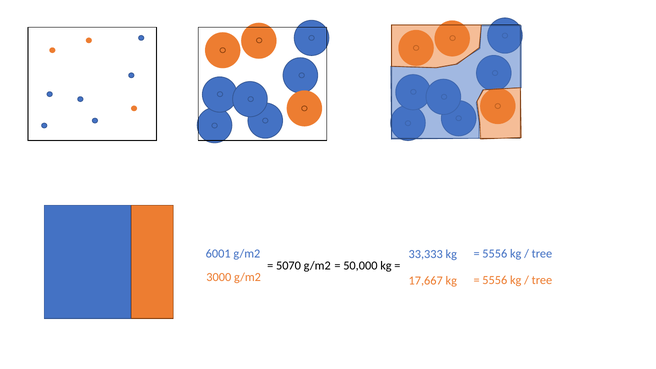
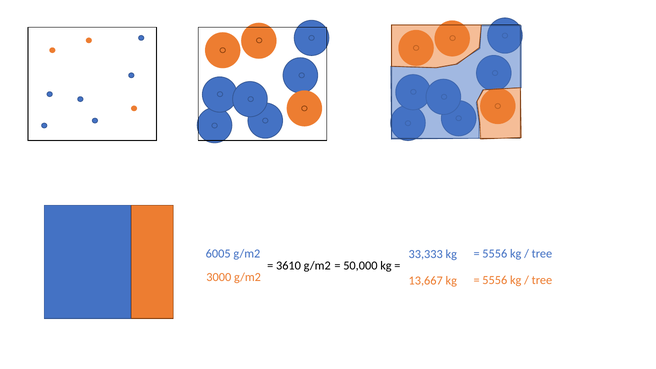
6001: 6001 -> 6005
5070: 5070 -> 3610
17,667: 17,667 -> 13,667
